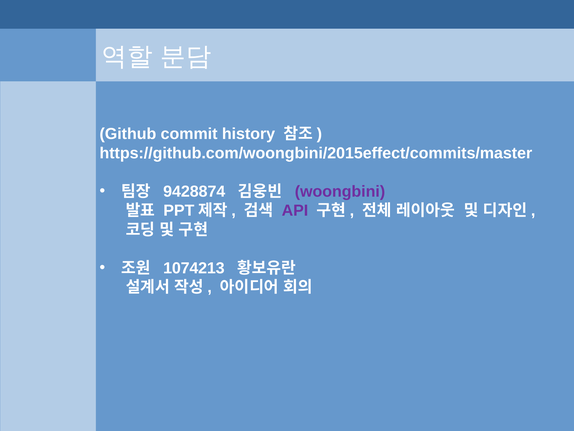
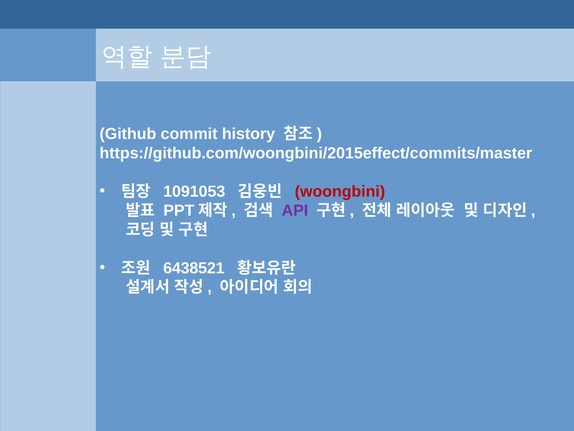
9428874: 9428874 -> 1091053
woongbini colour: purple -> red
1074213: 1074213 -> 6438521
